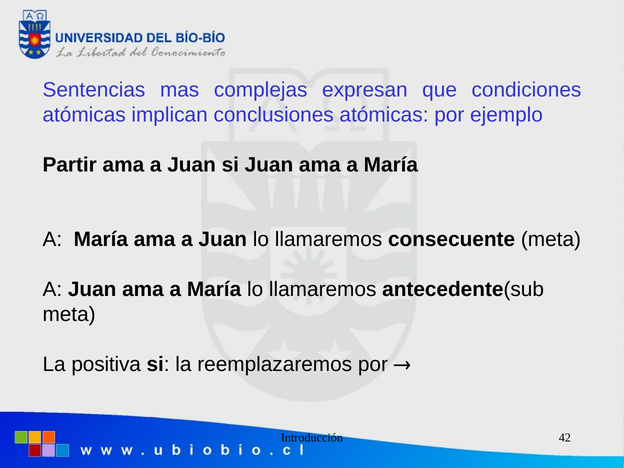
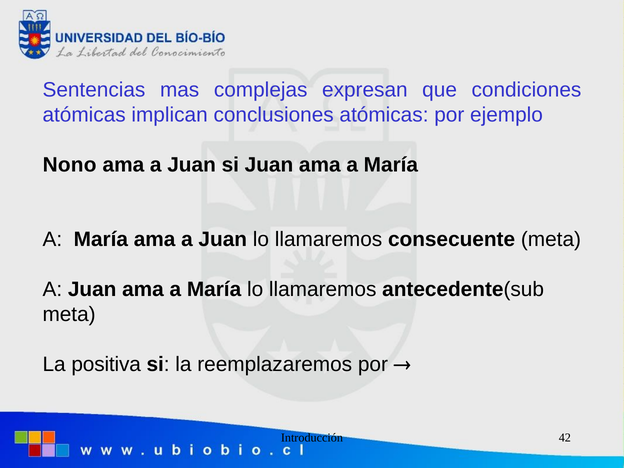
Partir: Partir -> Nono
